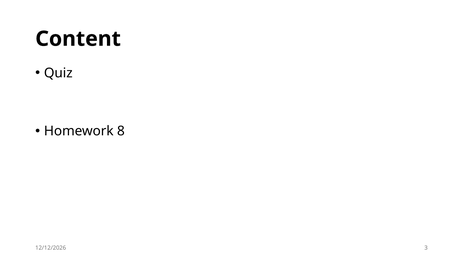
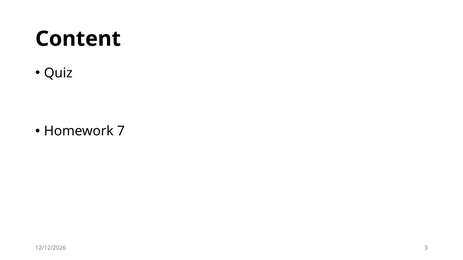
8: 8 -> 7
